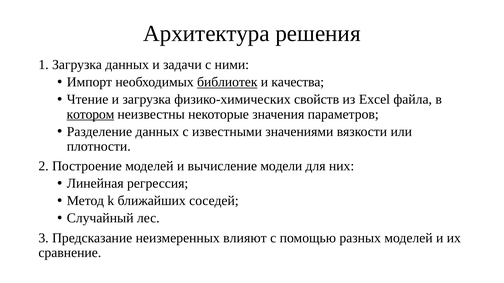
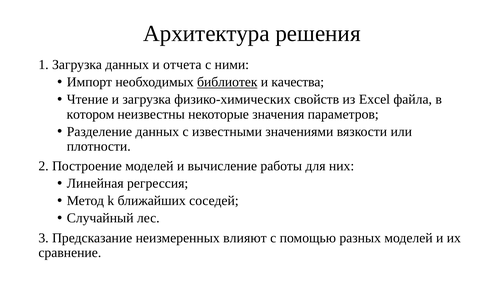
задачи: задачи -> отчета
котором underline: present -> none
модели: модели -> работы
